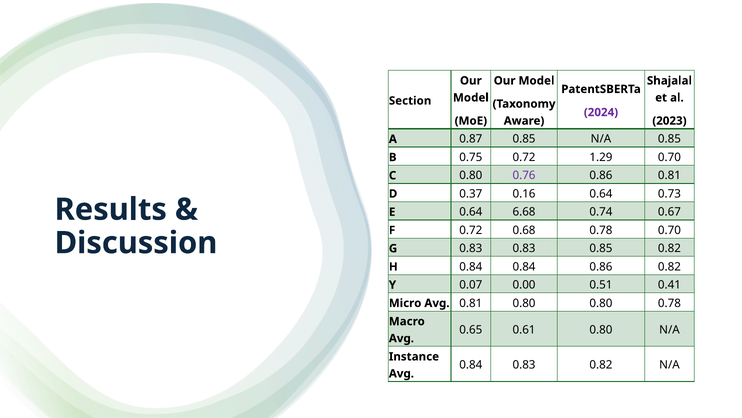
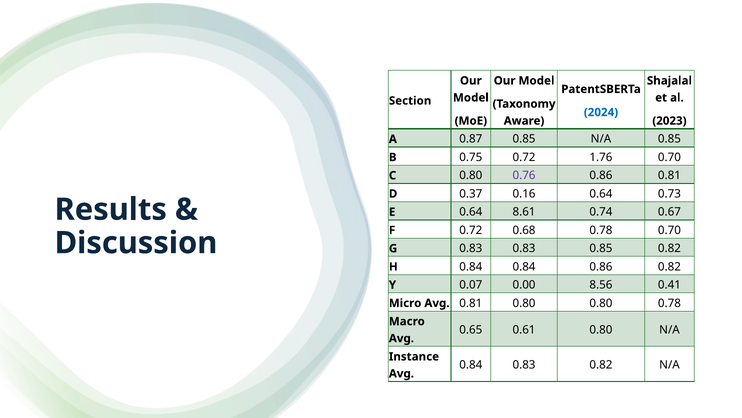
2024 colour: purple -> blue
1.29: 1.29 -> 1.76
6.68: 6.68 -> 8.61
0.51: 0.51 -> 8.56
